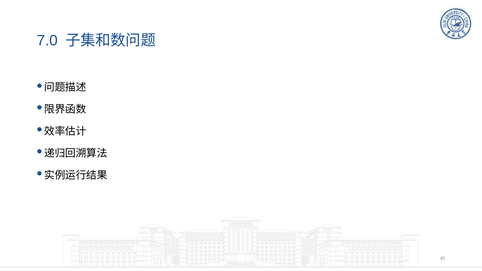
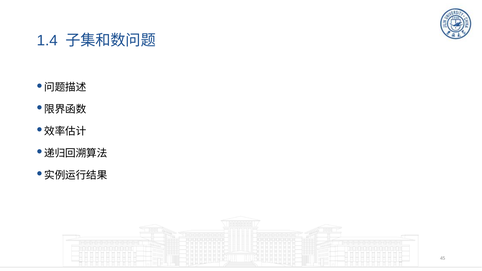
7.0: 7.0 -> 1.4
